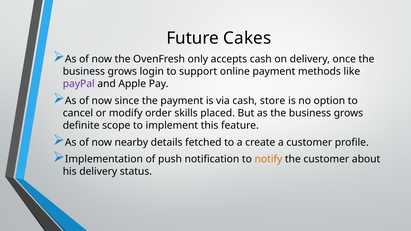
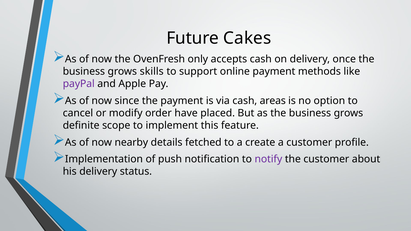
login: login -> skills
store: store -> areas
skills: skills -> have
notify colour: orange -> purple
